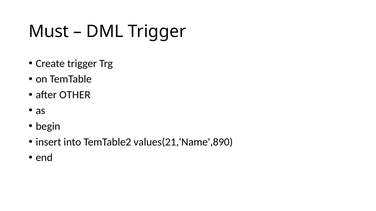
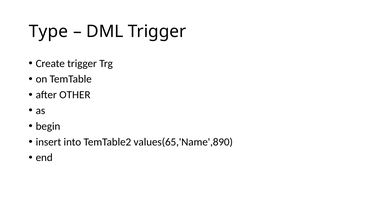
Must: Must -> Type
values(21,'Name',890: values(21,'Name',890 -> values(65,'Name',890
